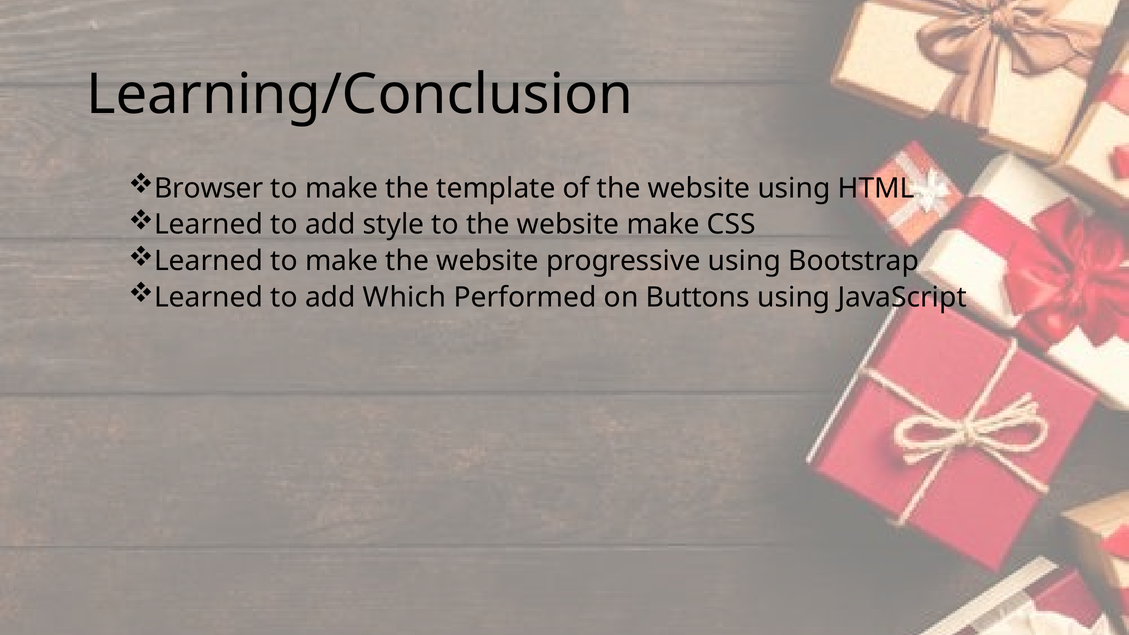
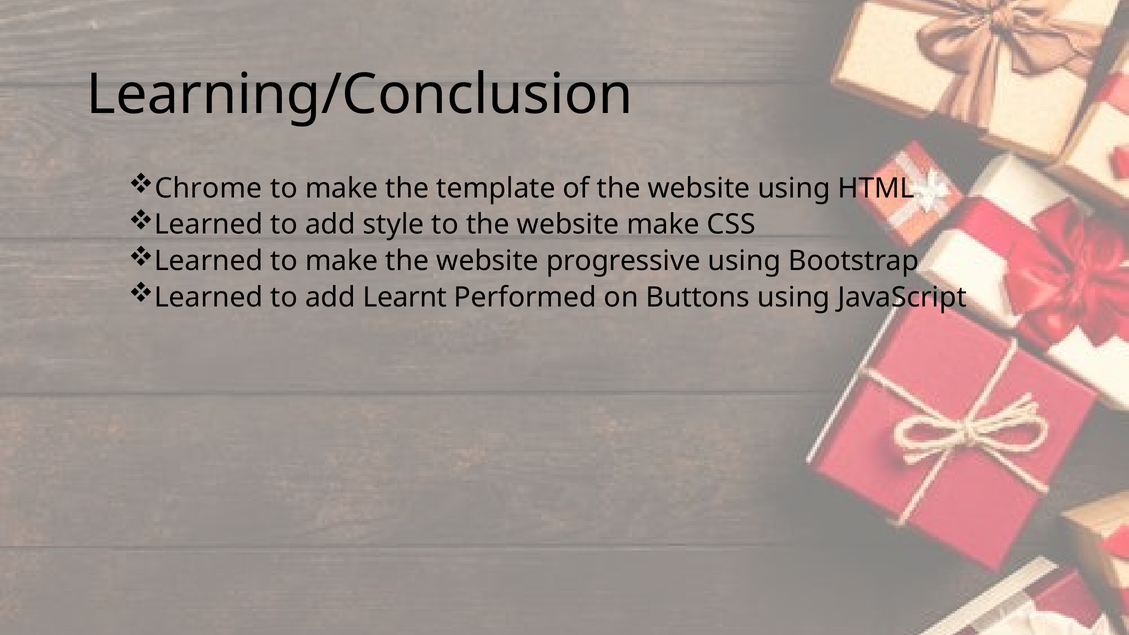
Browser: Browser -> Chrome
Which: Which -> Learnt
